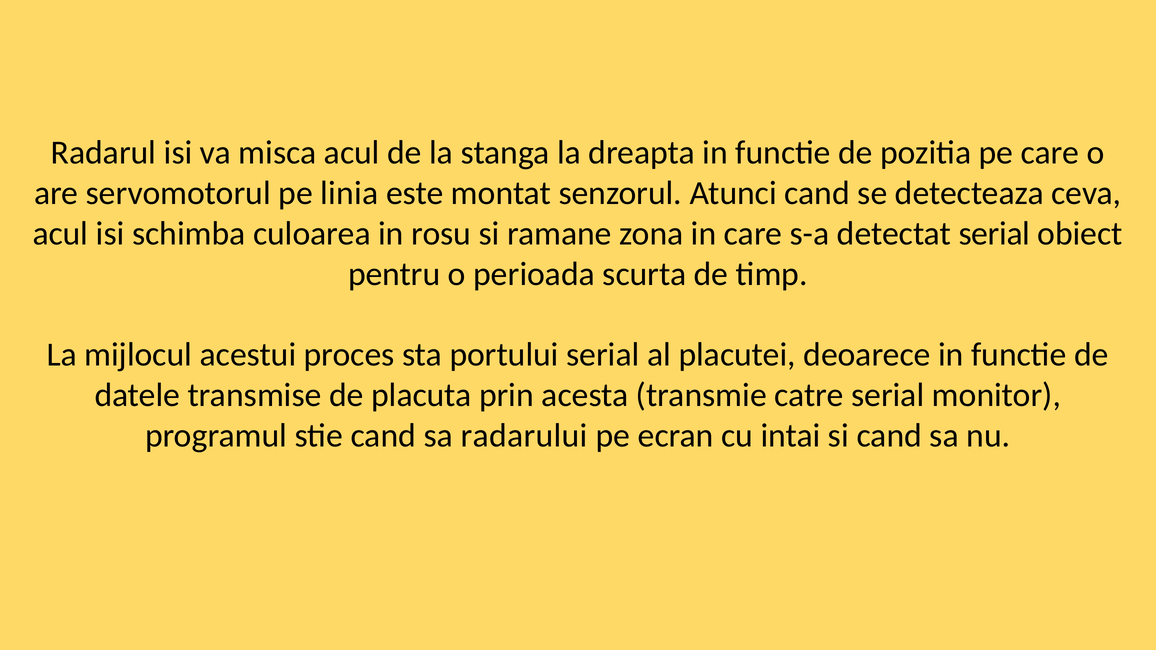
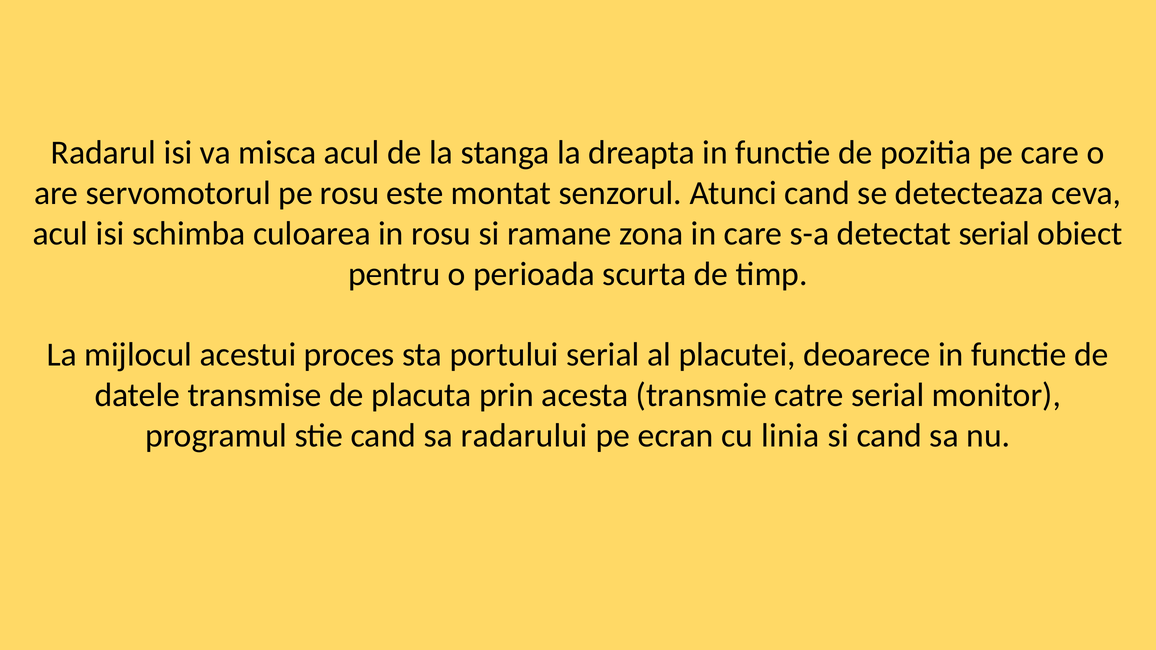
pe linia: linia -> rosu
intai: intai -> linia
